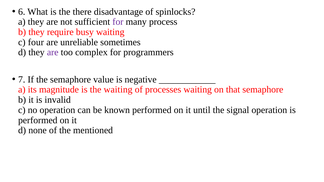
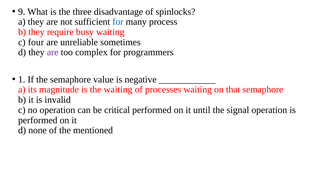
6: 6 -> 9
there: there -> three
for at (118, 22) colour: purple -> blue
7: 7 -> 1
known: known -> critical
